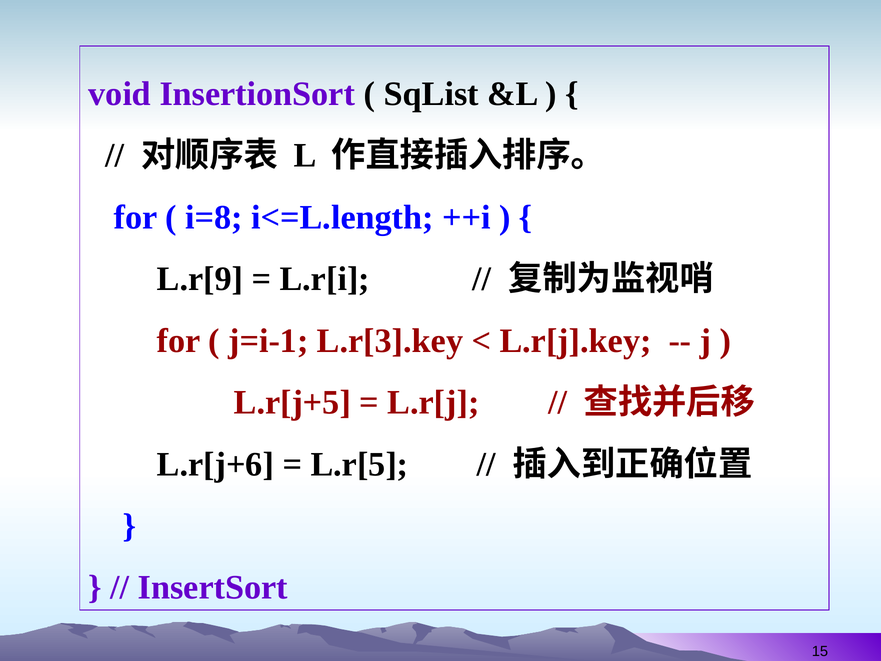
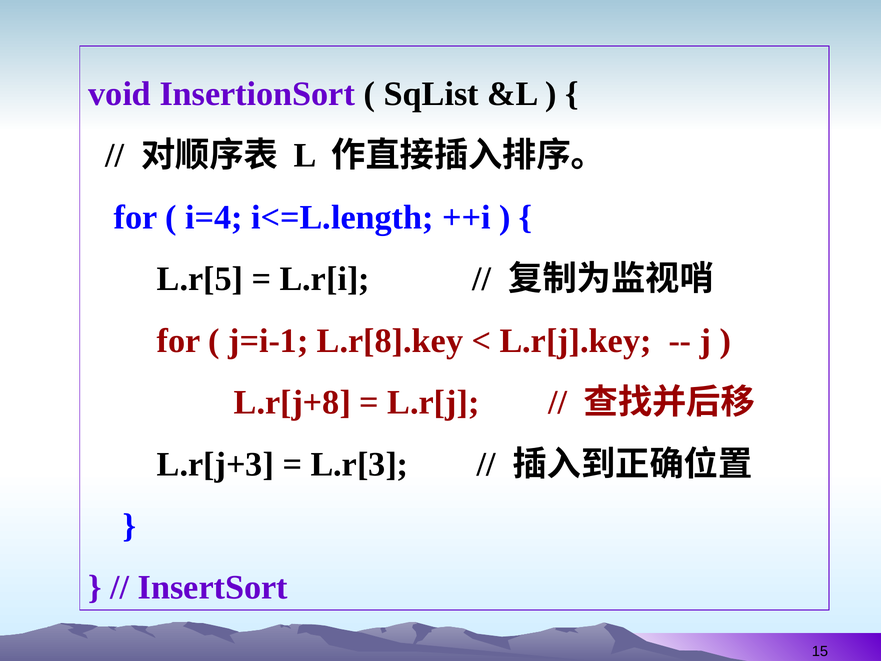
i=8: i=8 -> i=4
L.r[9: L.r[9 -> L.r[5
L.r[3].key: L.r[3].key -> L.r[8].key
L.r[j+5: L.r[j+5 -> L.r[j+8
L.r[j+6: L.r[j+6 -> L.r[j+3
L.r[5: L.r[5 -> L.r[3
